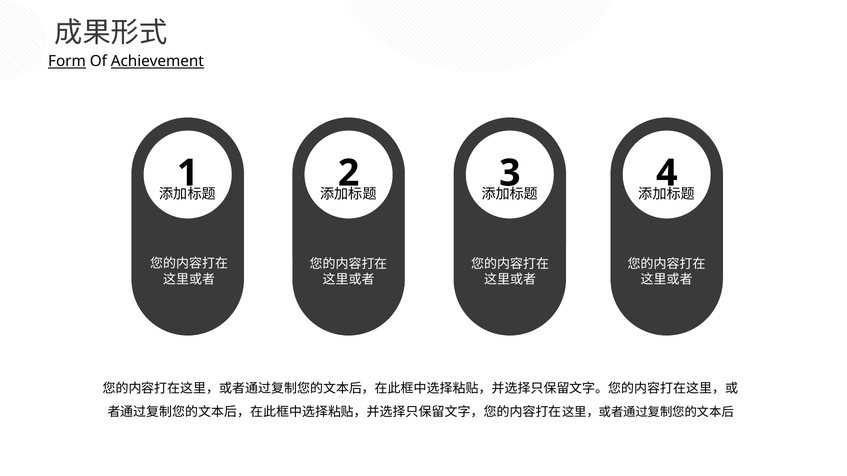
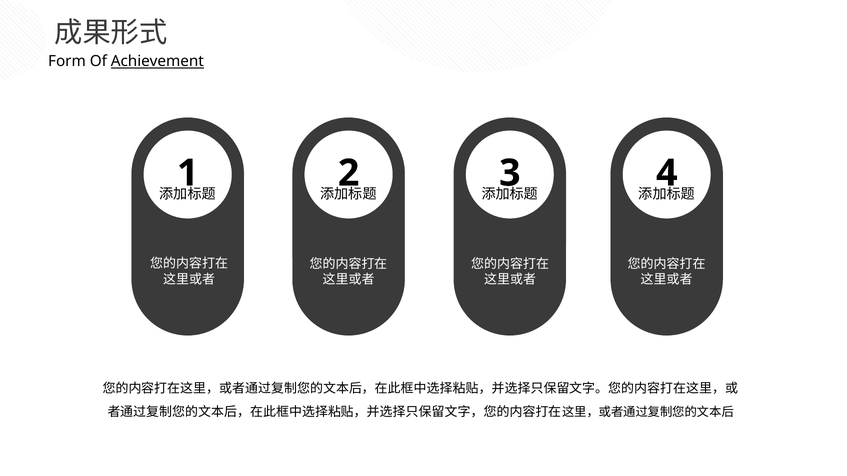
Form underline: present -> none
